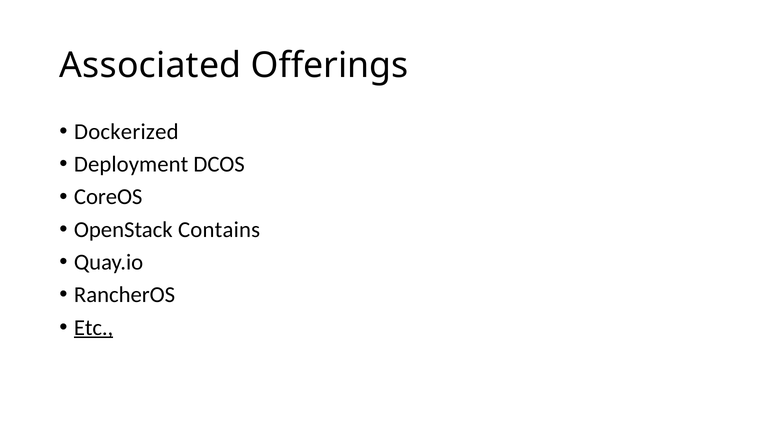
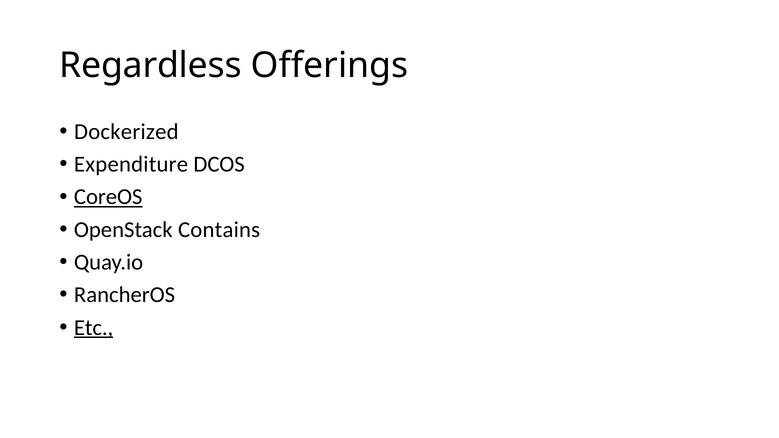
Associated: Associated -> Regardless
Deployment: Deployment -> Expenditure
CoreOS underline: none -> present
